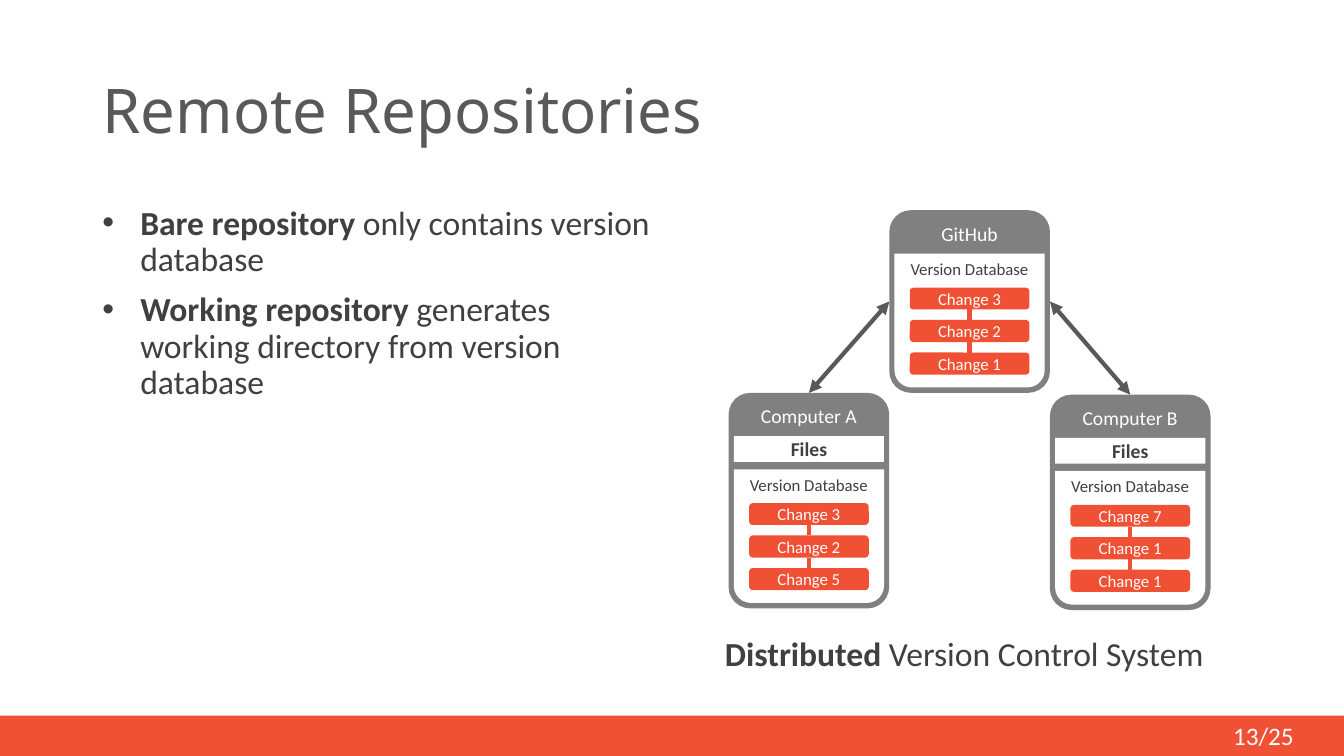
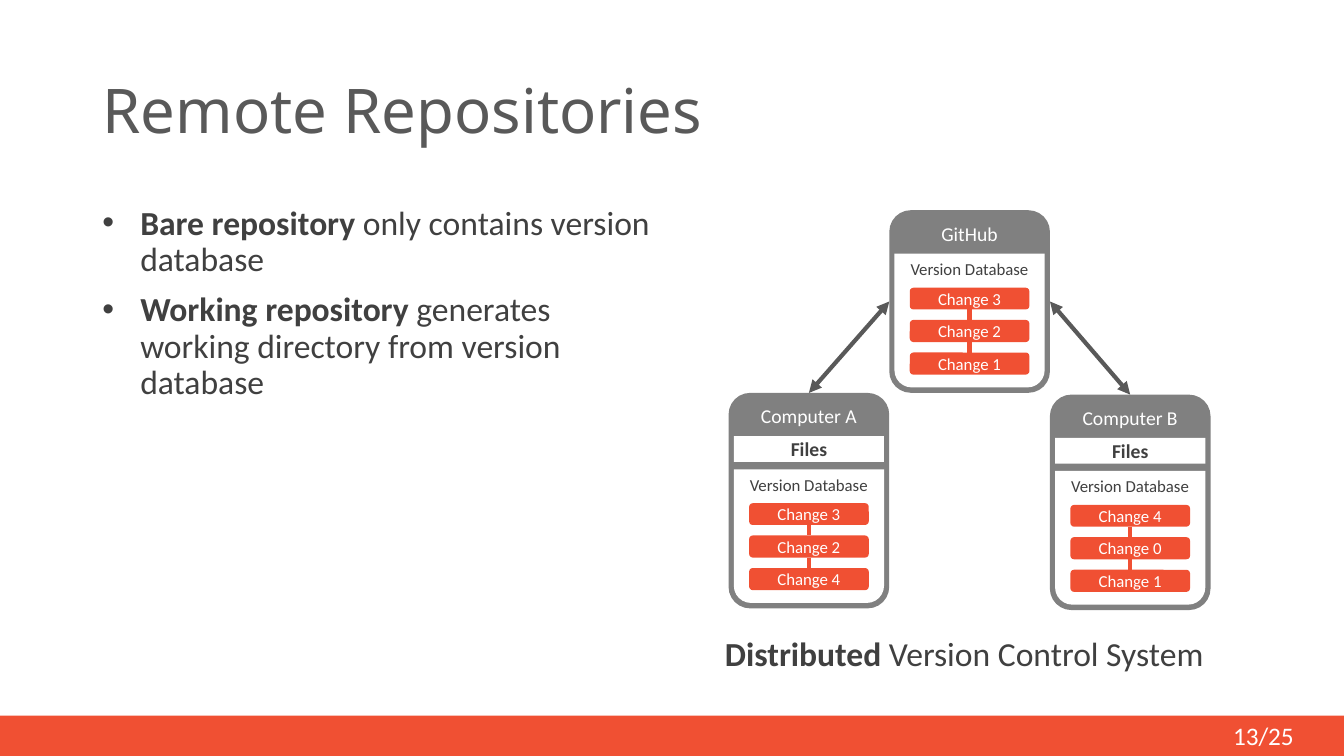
7 at (1157, 517): 7 -> 4
1 at (1157, 549): 1 -> 0
5 at (836, 580): 5 -> 4
